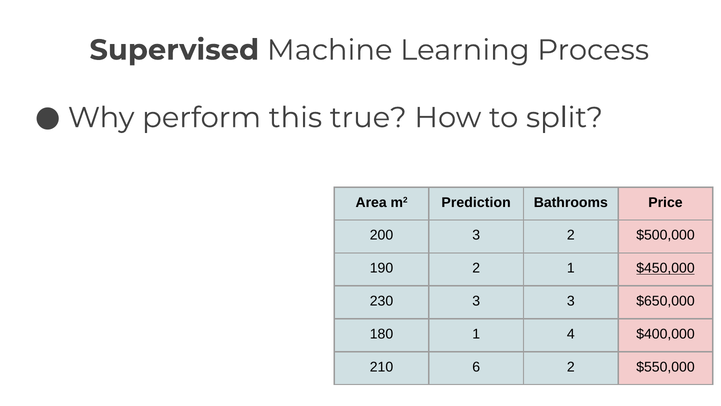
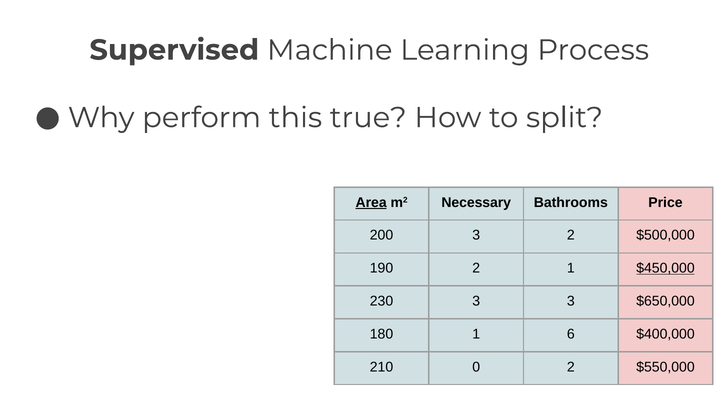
Area underline: none -> present
Prediction: Prediction -> Necessary
4: 4 -> 6
6: 6 -> 0
